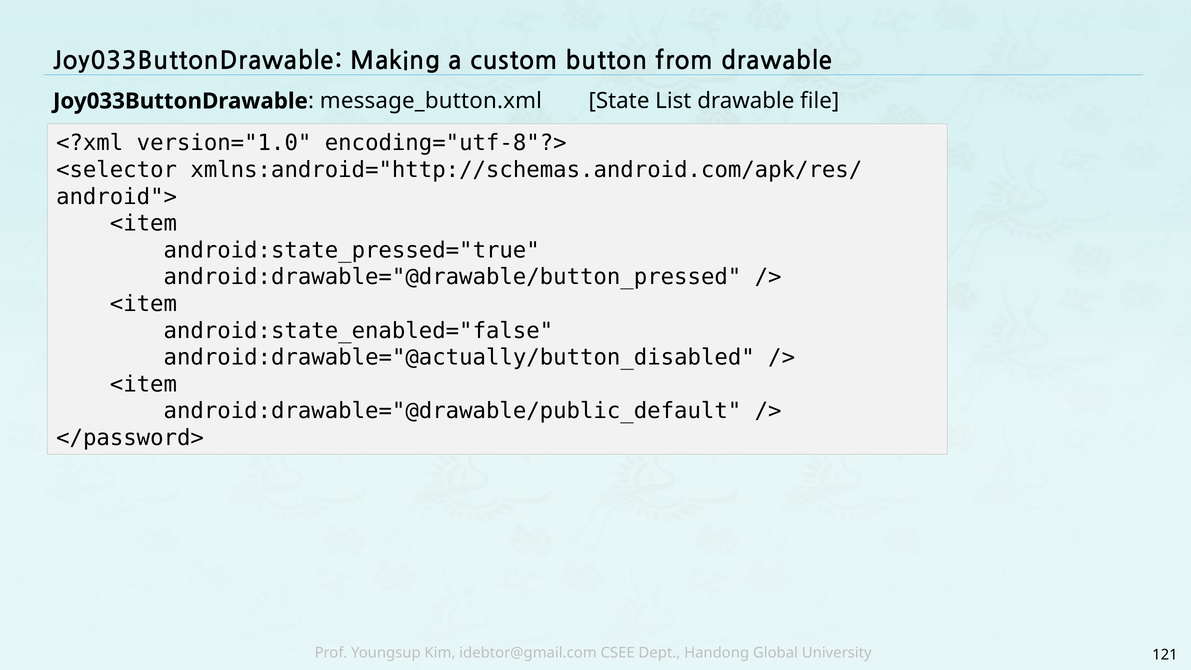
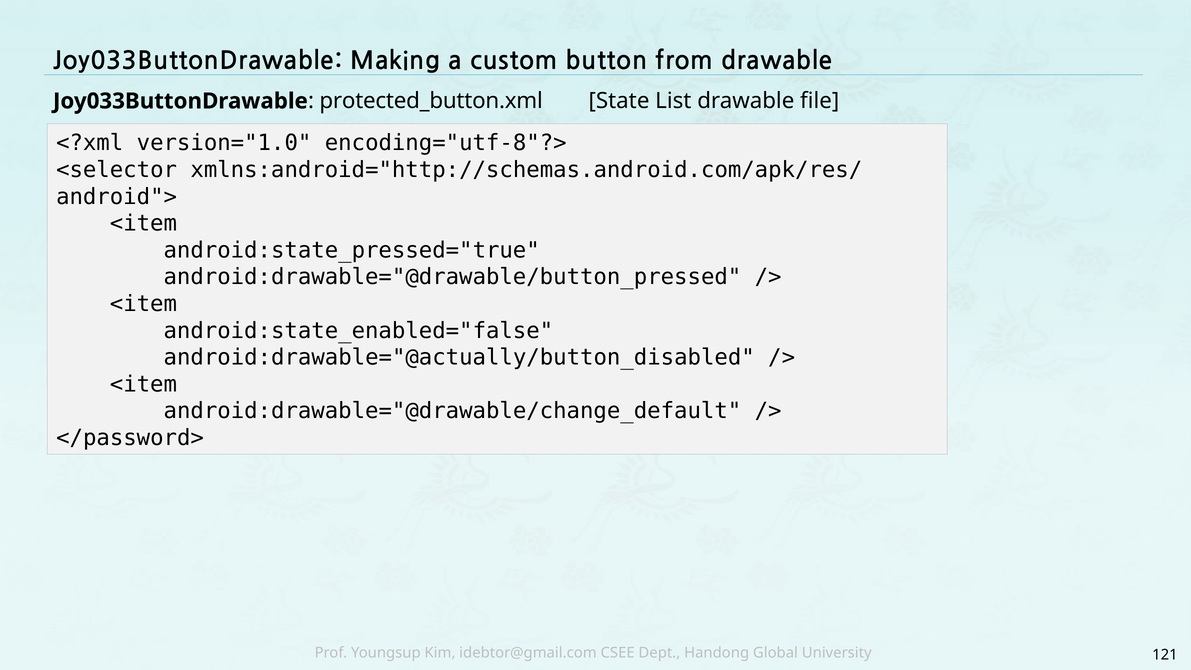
message_button.xml: message_button.xml -> protected_button.xml
android:drawable="@drawable/public_default: android:drawable="@drawable/public_default -> android:drawable="@drawable/change_default
